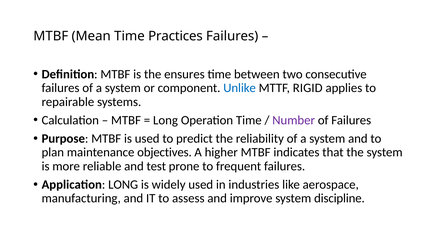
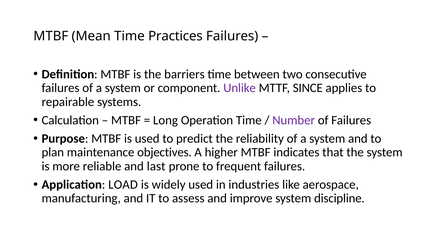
ensures: ensures -> barriers
Unlike colour: blue -> purple
RIGID: RIGID -> SINCE
test: test -> last
Application LONG: LONG -> LOAD
